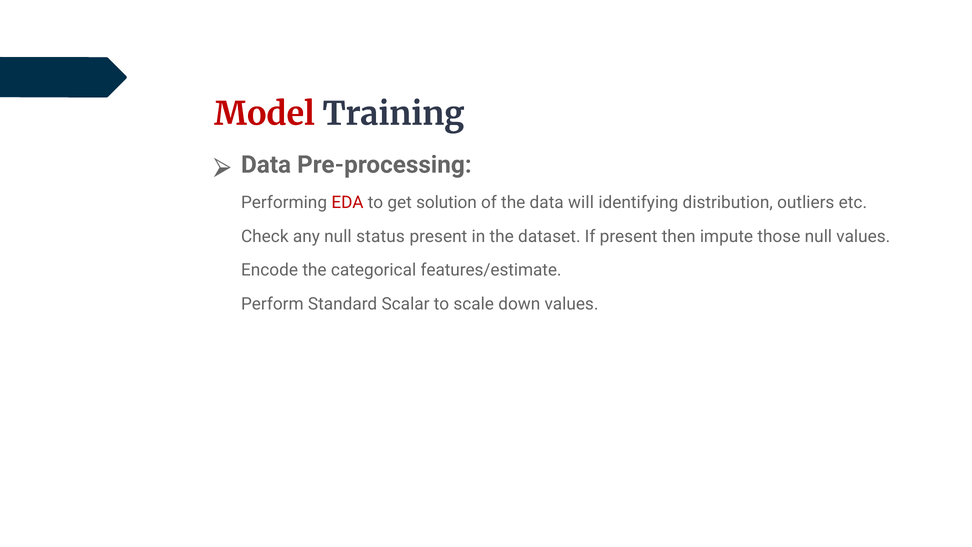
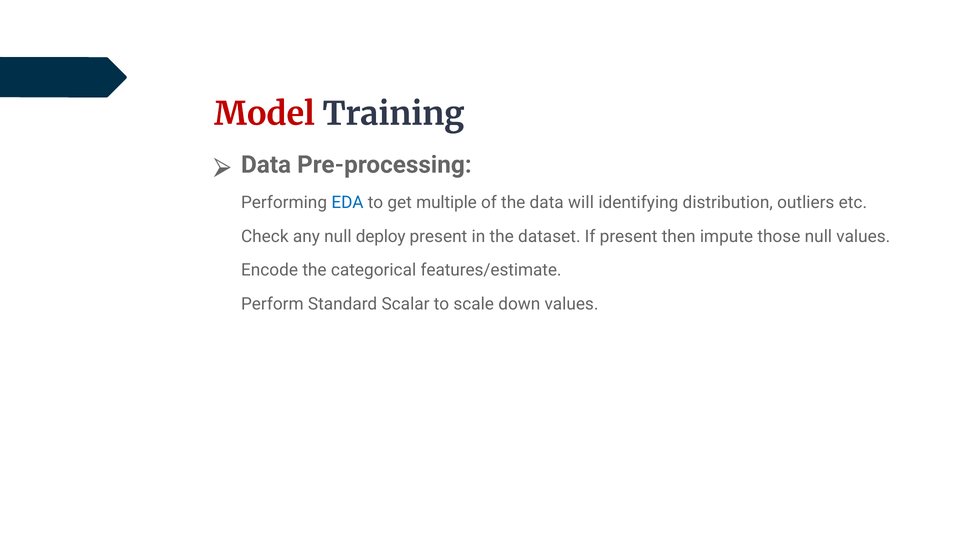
EDA colour: red -> blue
solution: solution -> multiple
status: status -> deploy
